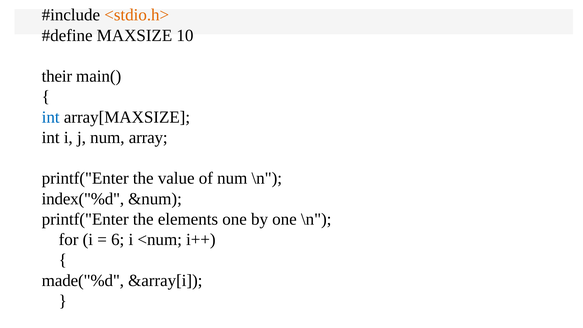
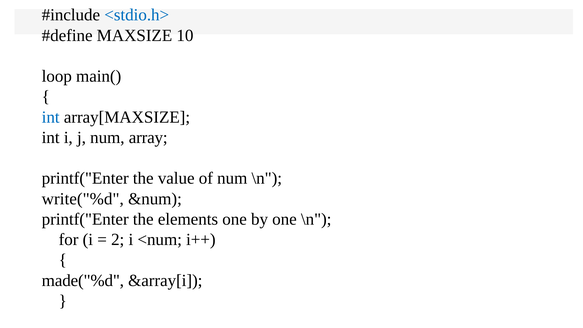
<stdio.h> colour: orange -> blue
their: their -> loop
index("%d: index("%d -> write("%d
6: 6 -> 2
